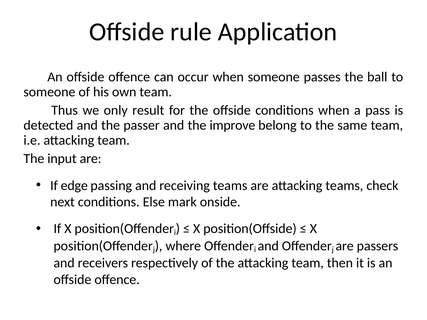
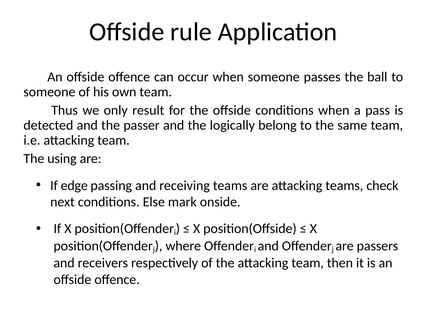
improve: improve -> logically
input: input -> using
